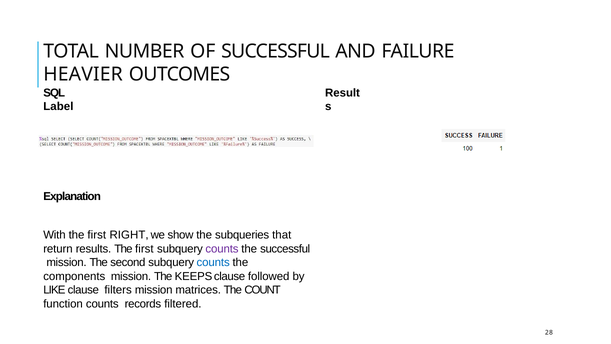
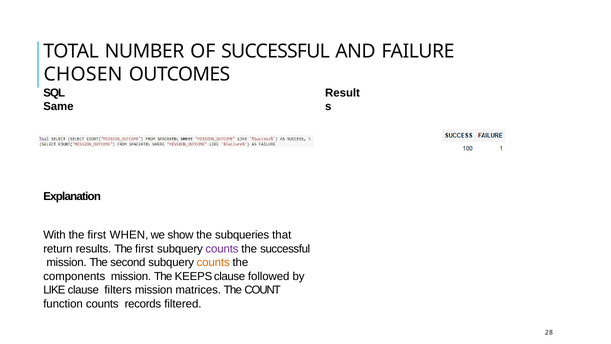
HEAVIER: HEAVIER -> CHOSEN
Label: Label -> Same
RIGHT: RIGHT -> WHEN
counts at (213, 262) colour: blue -> orange
